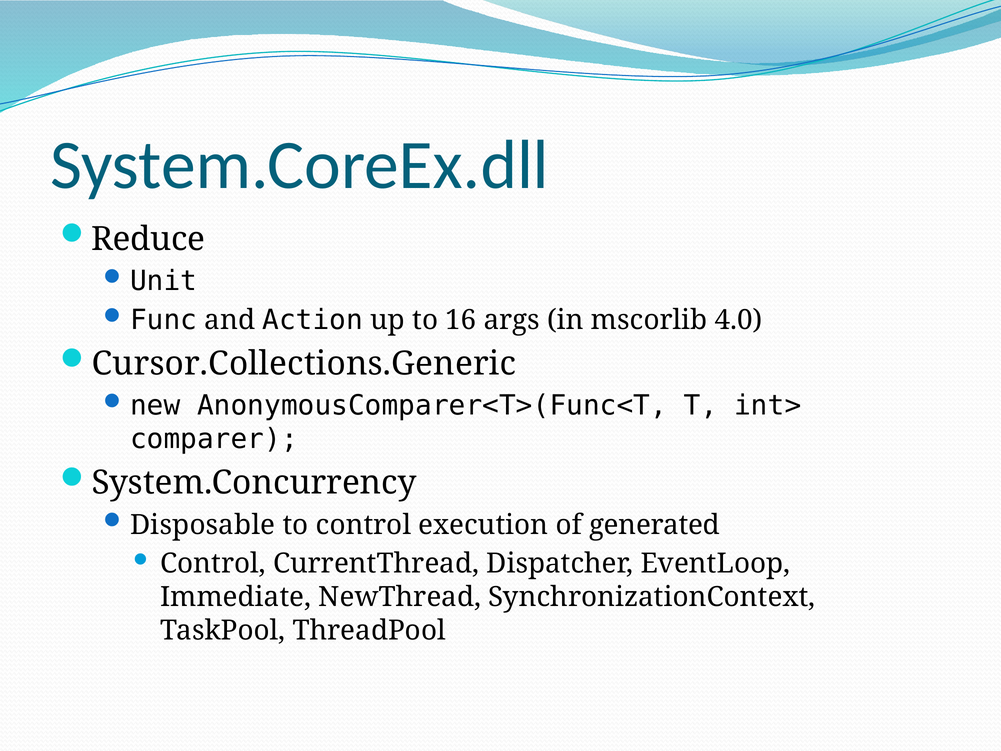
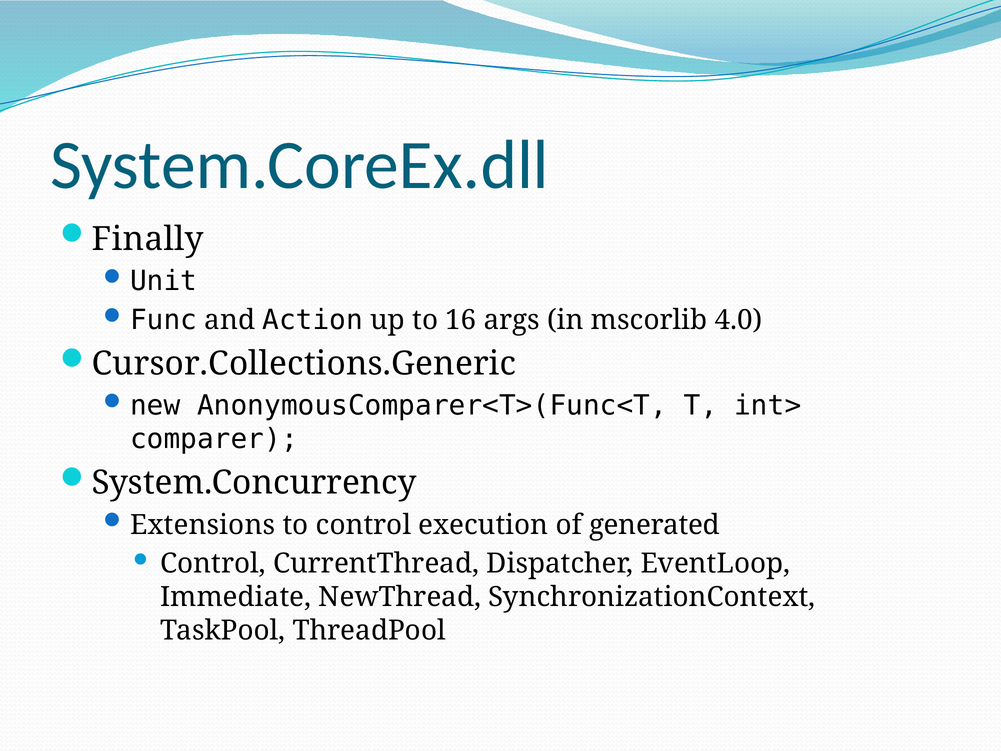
Reduce: Reduce -> Finally
Disposable: Disposable -> Extensions
